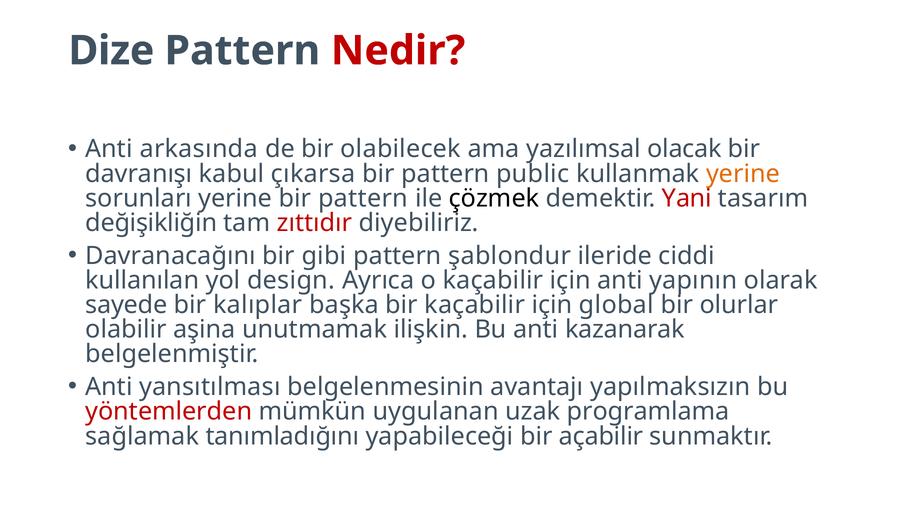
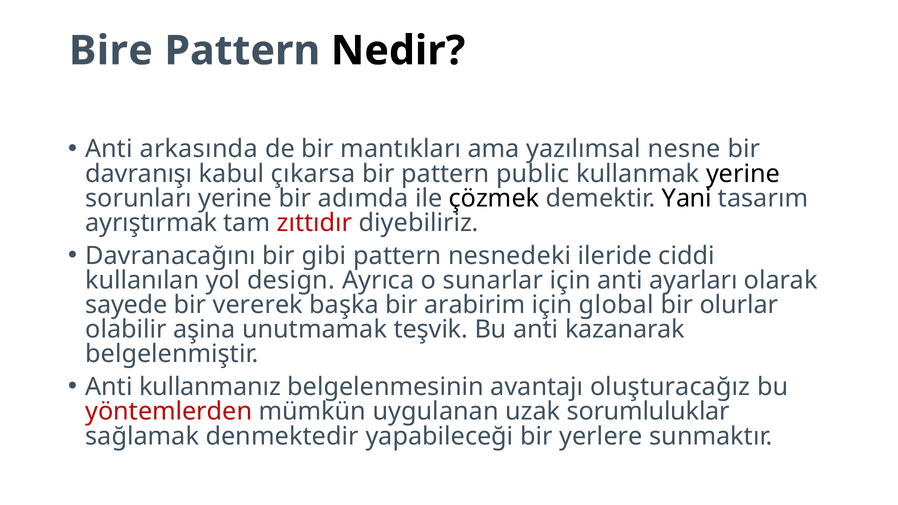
Dize: Dize -> Bire
Nedir colour: red -> black
olabilecek: olabilecek -> mantıkları
olacak: olacak -> nesne
yerine at (743, 174) colour: orange -> black
pattern at (363, 198): pattern -> adımda
Yani colour: red -> black
değişikliğin: değişikliğin -> ayrıştırmak
şablondur: şablondur -> nesnedeki
o kaçabilir: kaçabilir -> sunarlar
yapının: yapının -> ayarları
kalıplar: kalıplar -> vererek
bir kaçabilir: kaçabilir -> arabirim
ilişkin: ilişkin -> teşvik
yansıtılması: yansıtılması -> kullanmanız
yapılmaksızın: yapılmaksızın -> oluşturacağız
programlama: programlama -> sorumluluklar
tanımladığını: tanımladığını -> denmektedir
açabilir: açabilir -> yerlere
